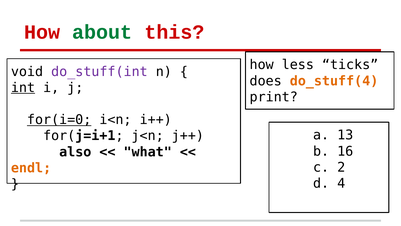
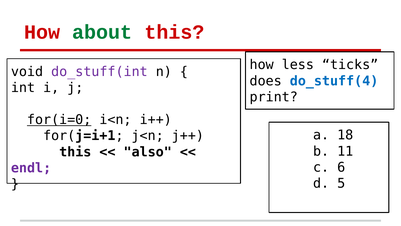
do_stuff(4 colour: orange -> blue
int underline: present -> none
13: 13 -> 18
16: 16 -> 11
also at (75, 152): also -> this
what: what -> also
2: 2 -> 6
endl colour: orange -> purple
4: 4 -> 5
